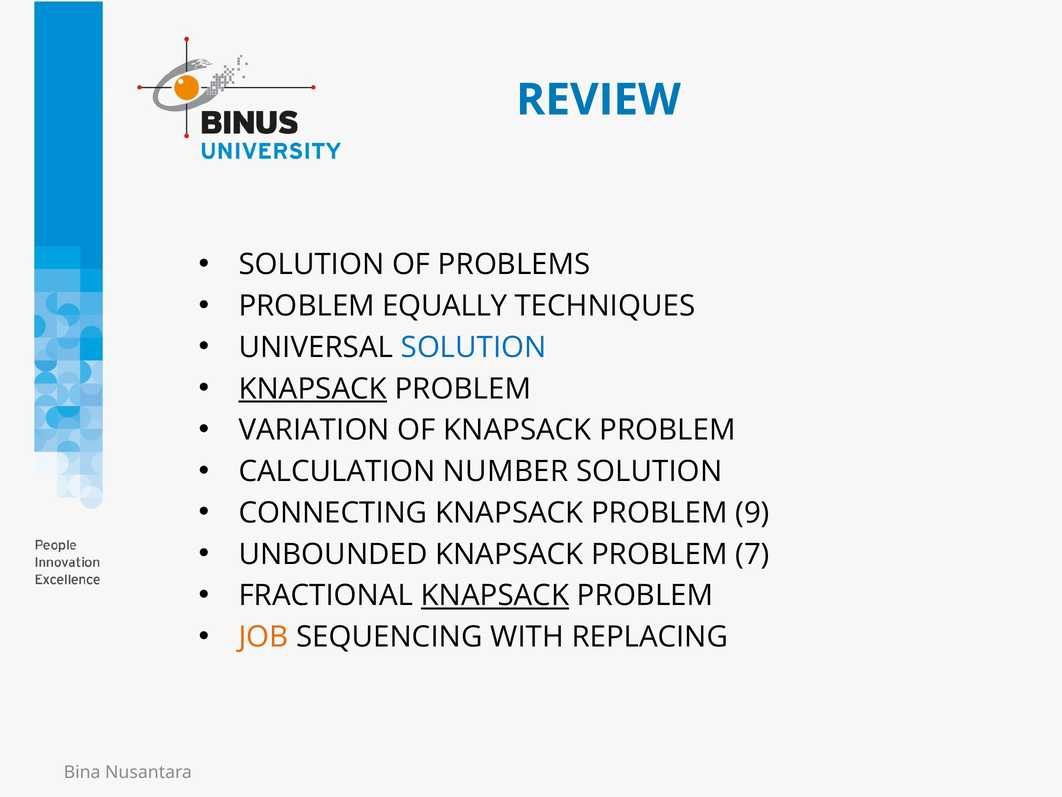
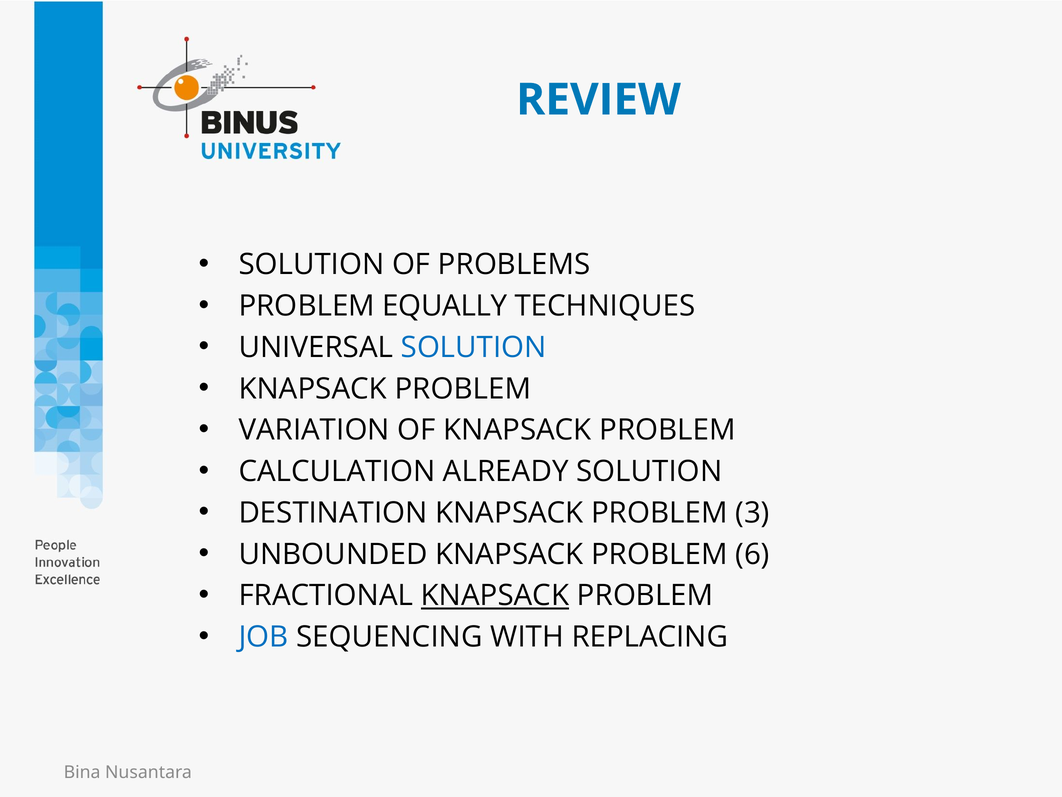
KNAPSACK at (313, 389) underline: present -> none
NUMBER: NUMBER -> ALREADY
CONNECTING: CONNECTING -> DESTINATION
9: 9 -> 3
7: 7 -> 6
JOB colour: orange -> blue
